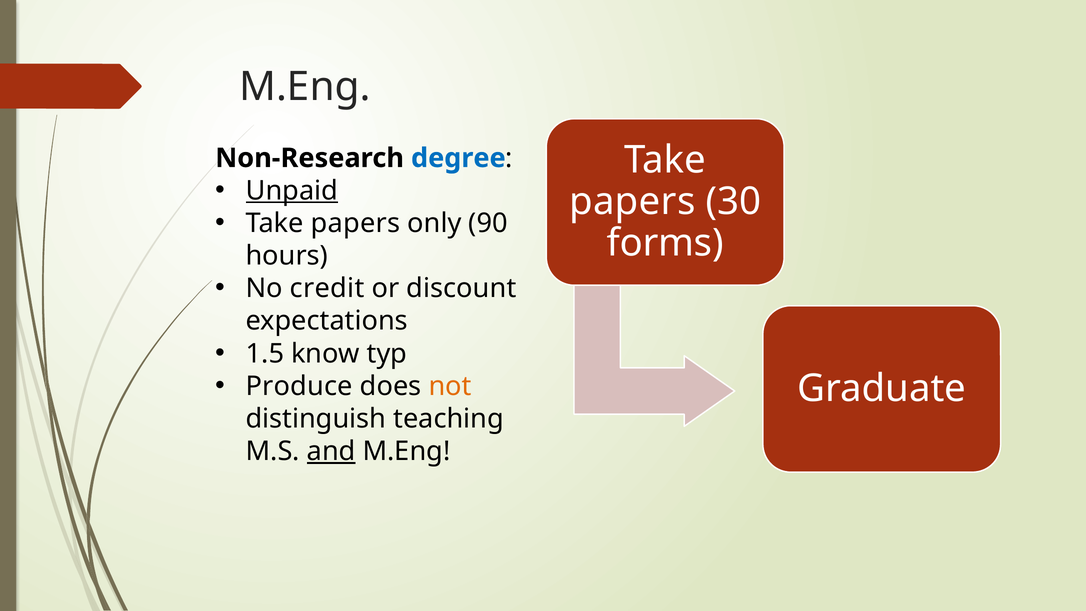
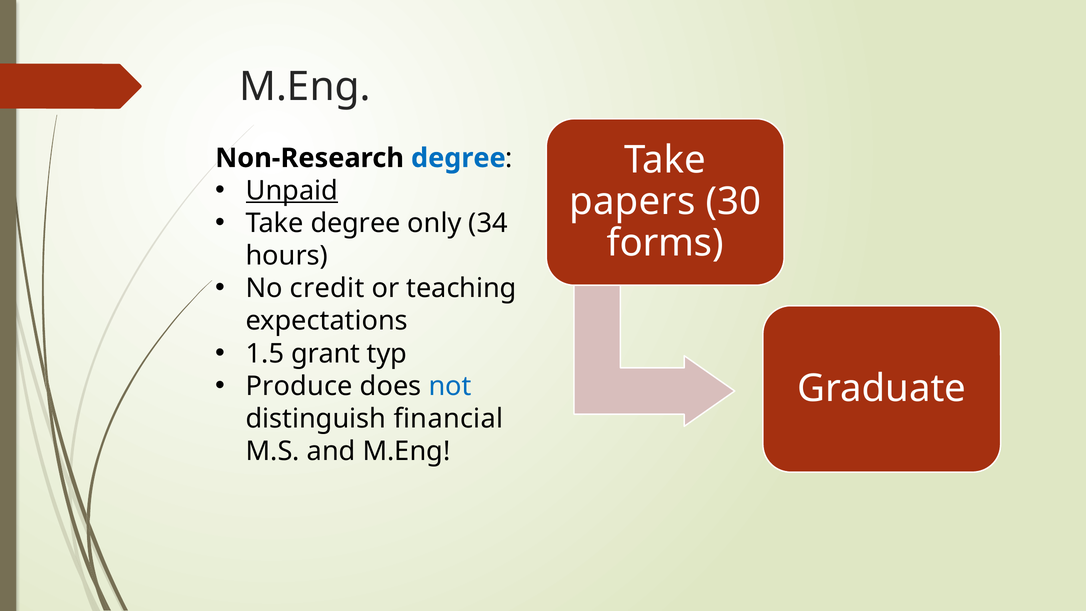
papers at (355, 223): papers -> degree
90: 90 -> 34
discount: discount -> teaching
know: know -> grant
not colour: orange -> blue
teaching: teaching -> financial
and underline: present -> none
